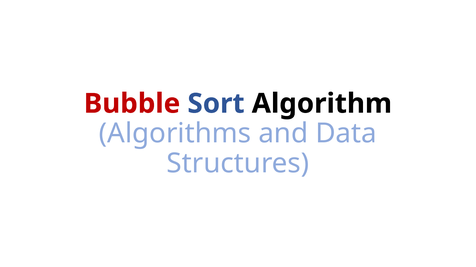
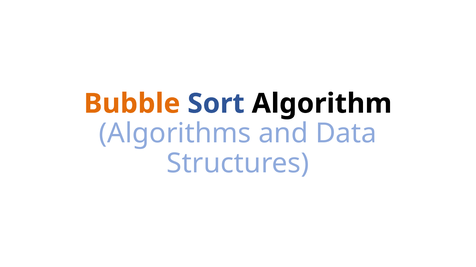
Bubble colour: red -> orange
